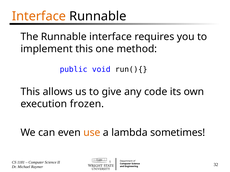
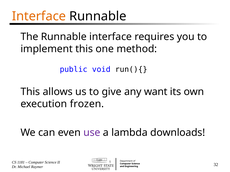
code: code -> want
use colour: orange -> purple
sometimes: sometimes -> downloads
